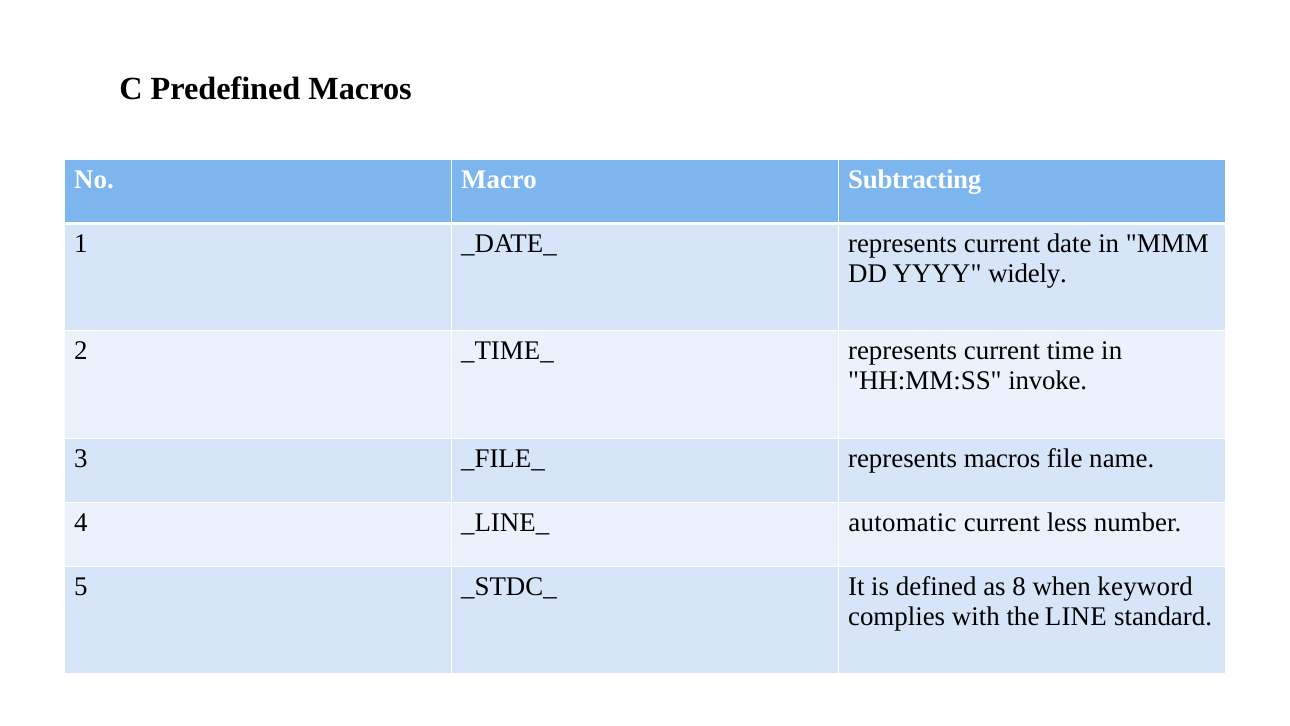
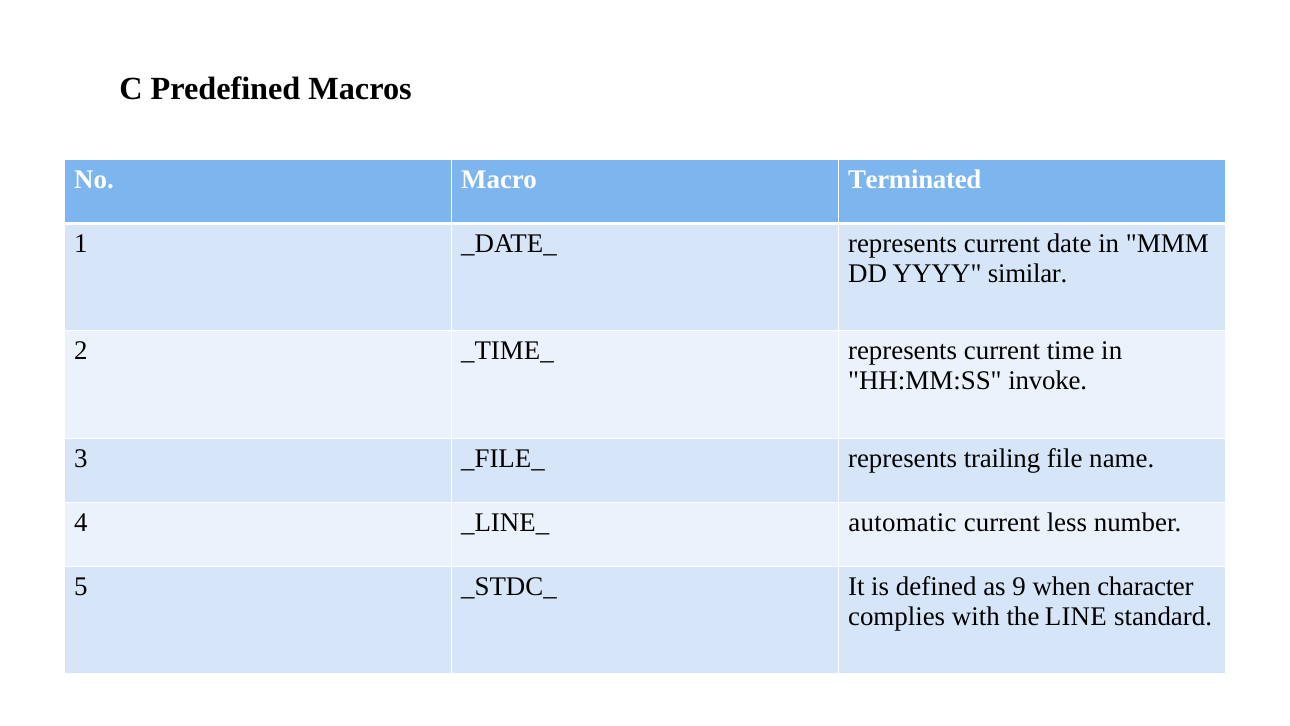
Subtracting: Subtracting -> Terminated
widely: widely -> similar
represents macros: macros -> trailing
8: 8 -> 9
keyword: keyword -> character
